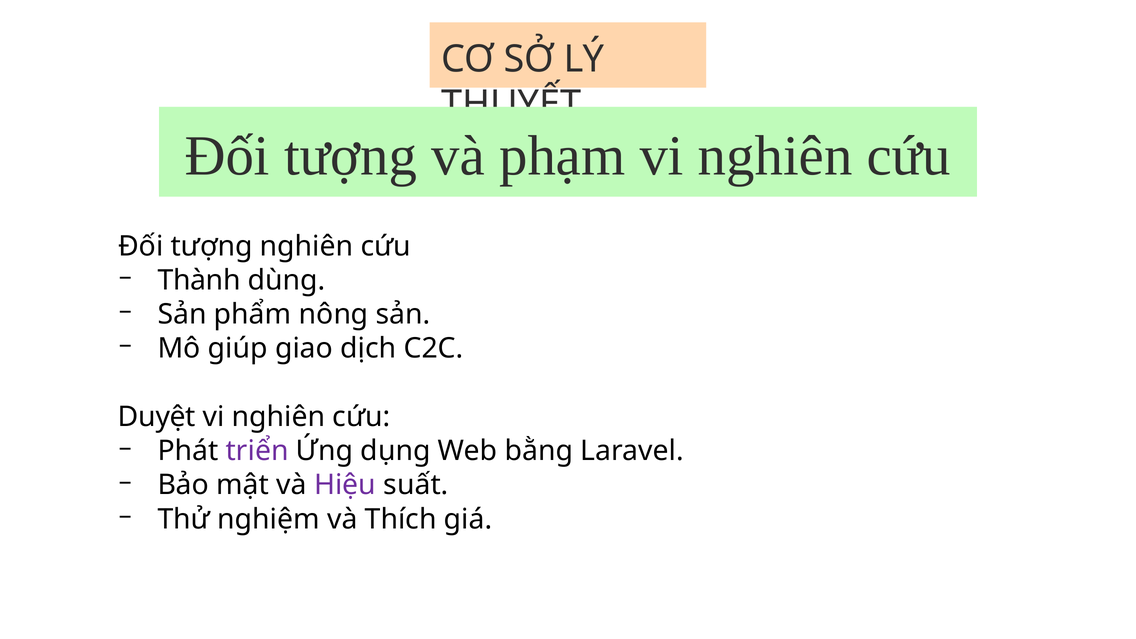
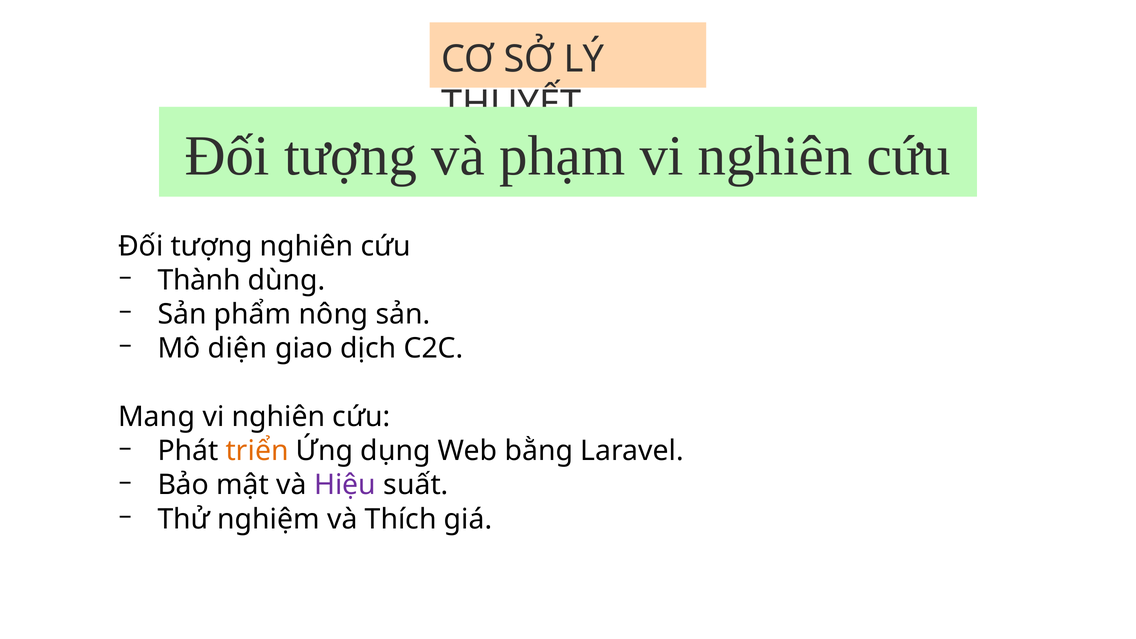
giúp: giúp -> diện
Duyệt: Duyệt -> Mang
triển colour: purple -> orange
